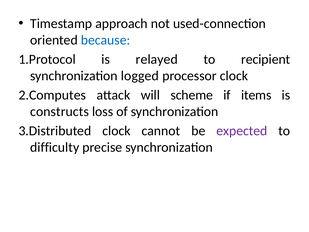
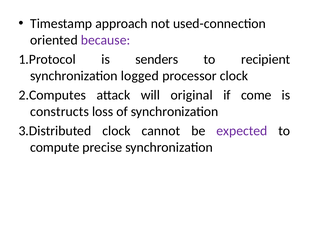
because colour: blue -> purple
relayed: relayed -> senders
scheme: scheme -> original
items: items -> come
difficulty: difficulty -> compute
